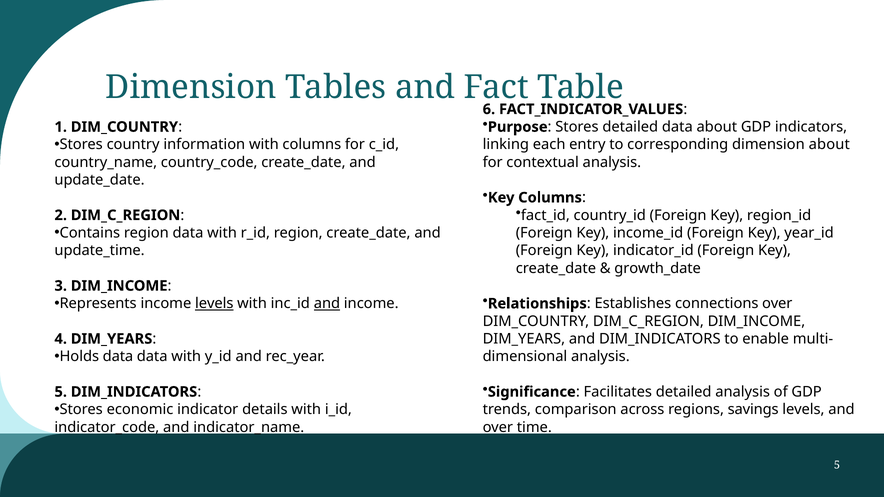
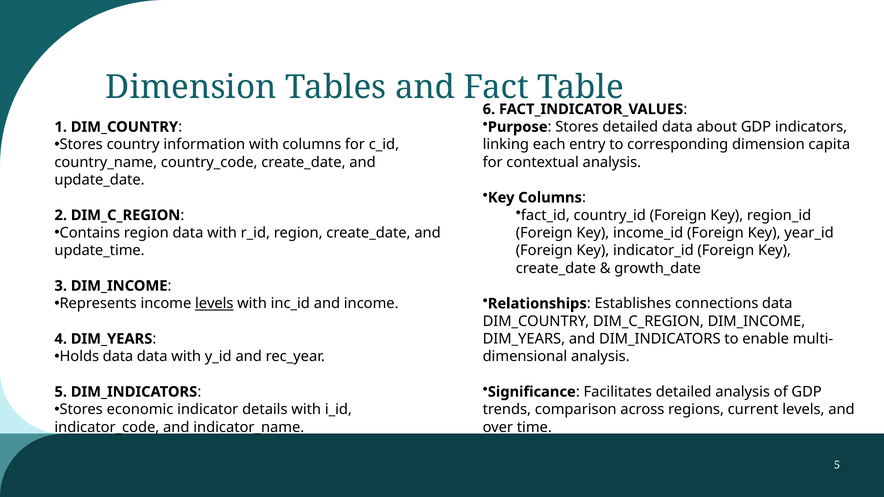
dimension about: about -> capita
connections over: over -> data
and at (327, 304) underline: present -> none
savings: savings -> current
